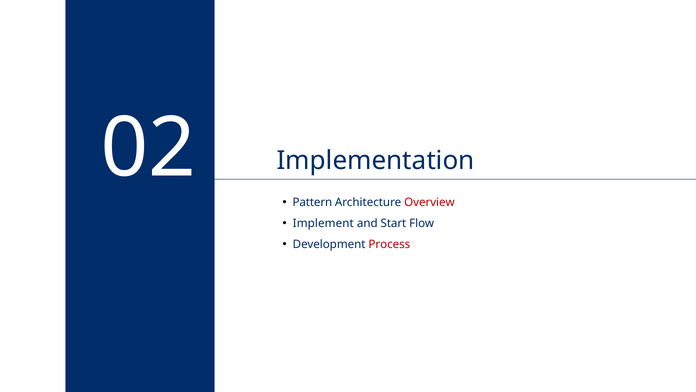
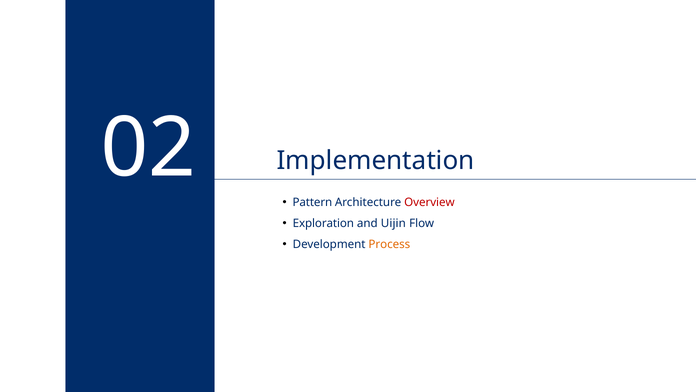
Implement: Implement -> Exploration
Start: Start -> Uijin
Process colour: red -> orange
